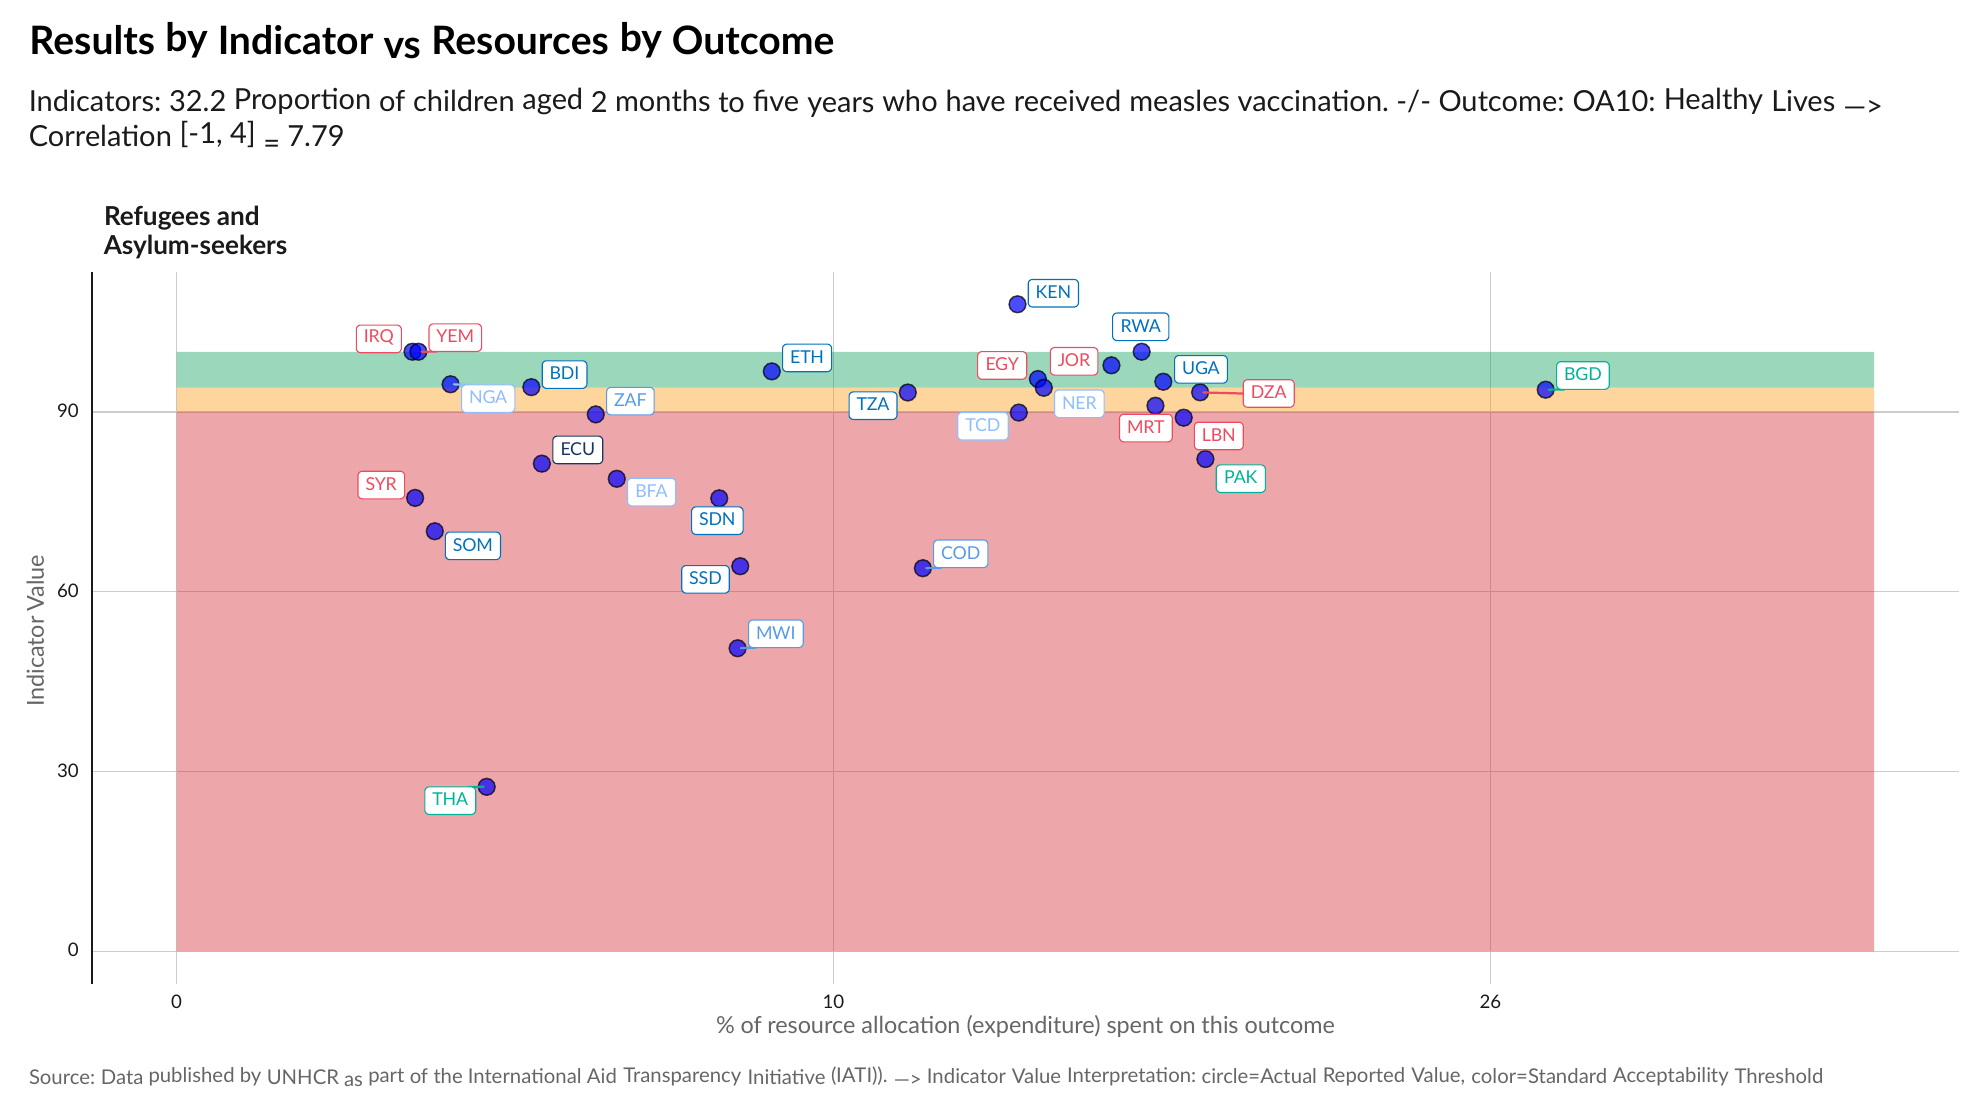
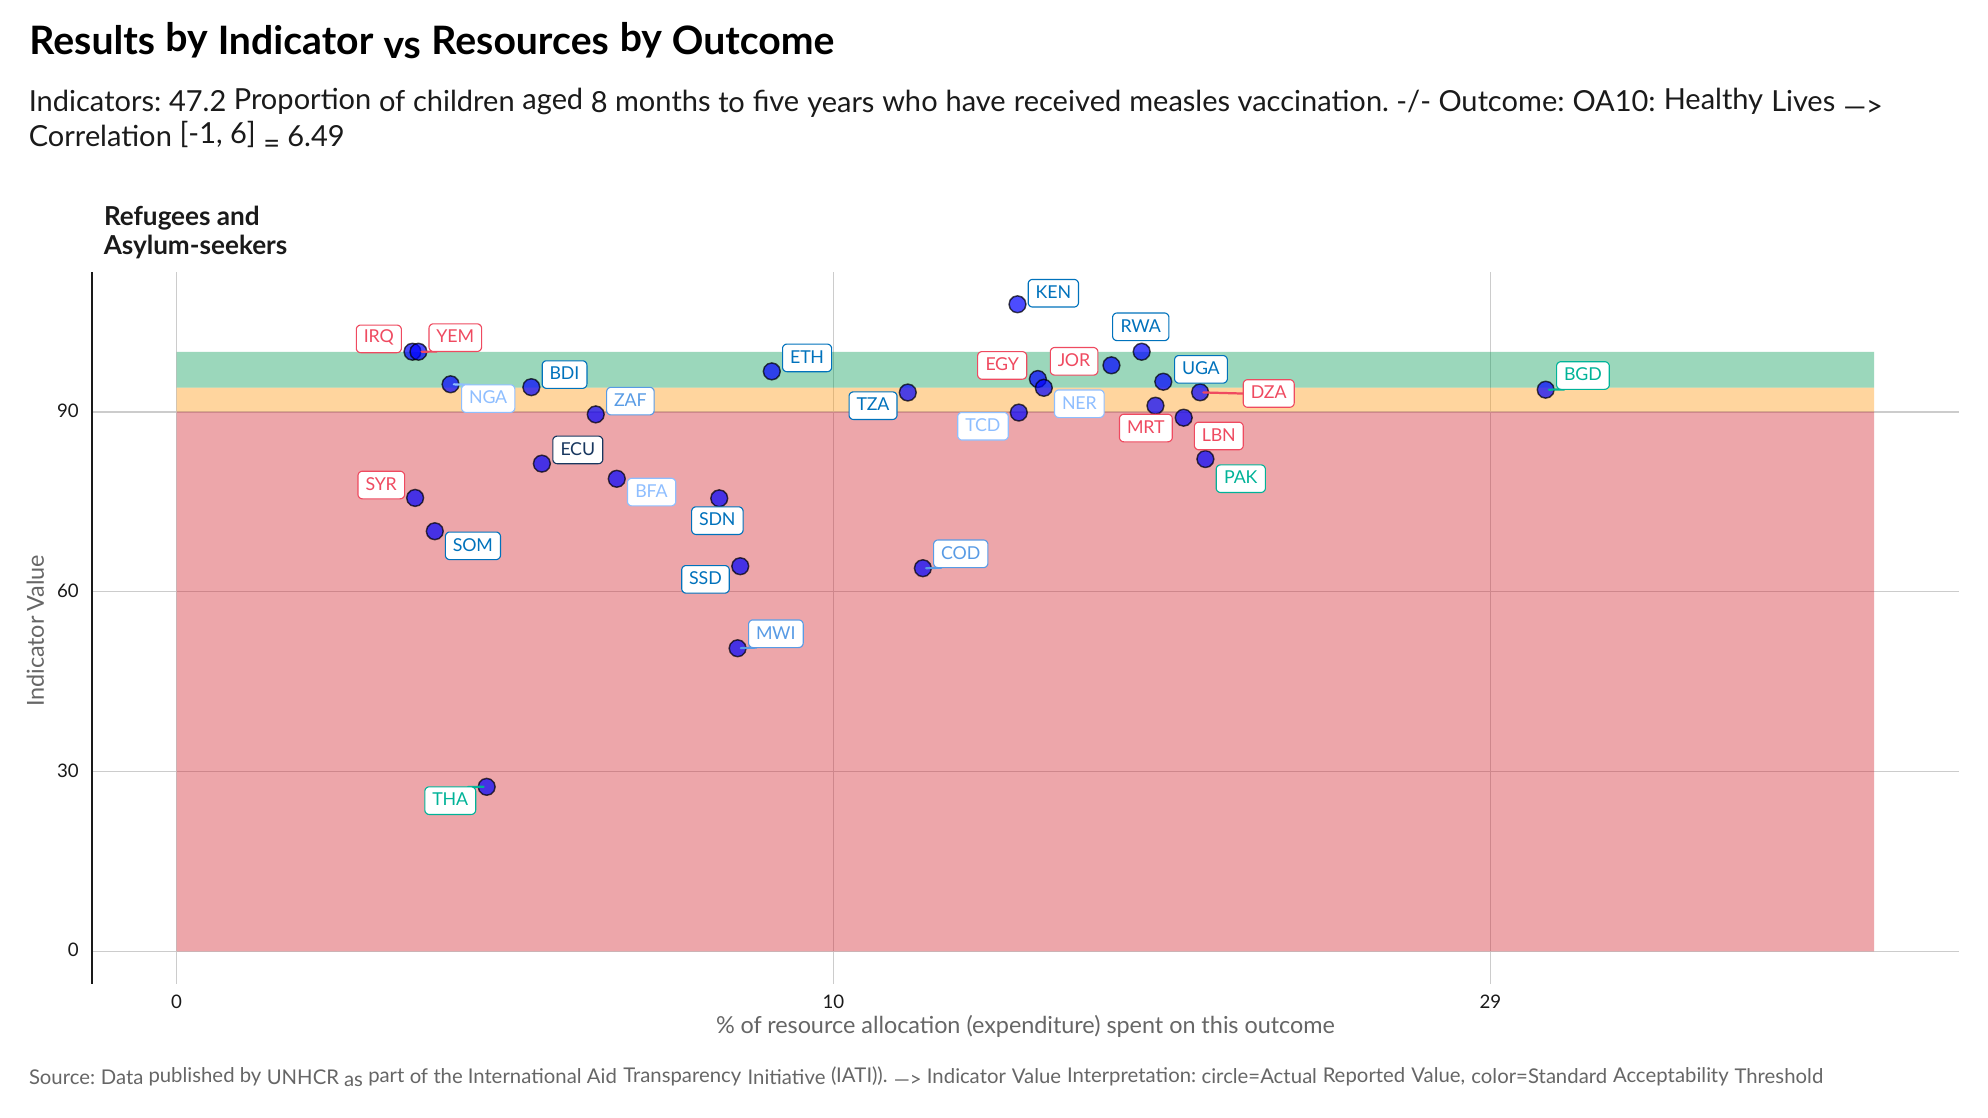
32.2: 32.2 -> 47.2
2: 2 -> 8
4: 4 -> 6
7.79: 7.79 -> 6.49
26: 26 -> 29
